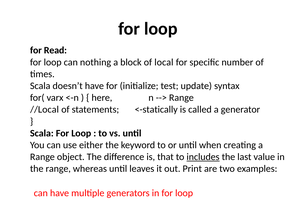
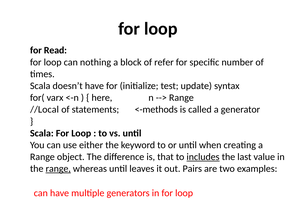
local: local -> refer
<-statically: <-statically -> <-methods
range at (58, 169) underline: none -> present
Print: Print -> Pairs
